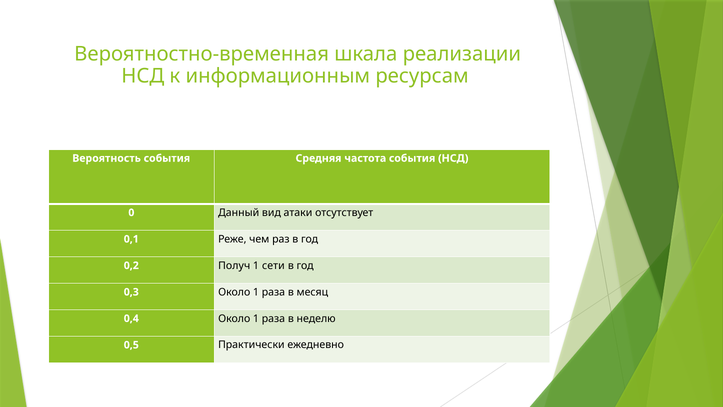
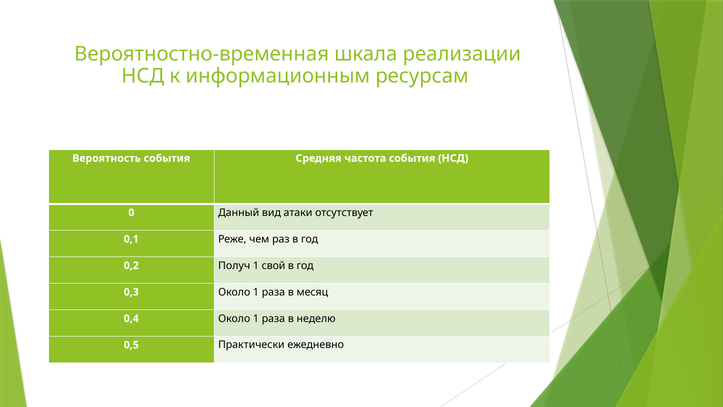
сети: сети -> свой
